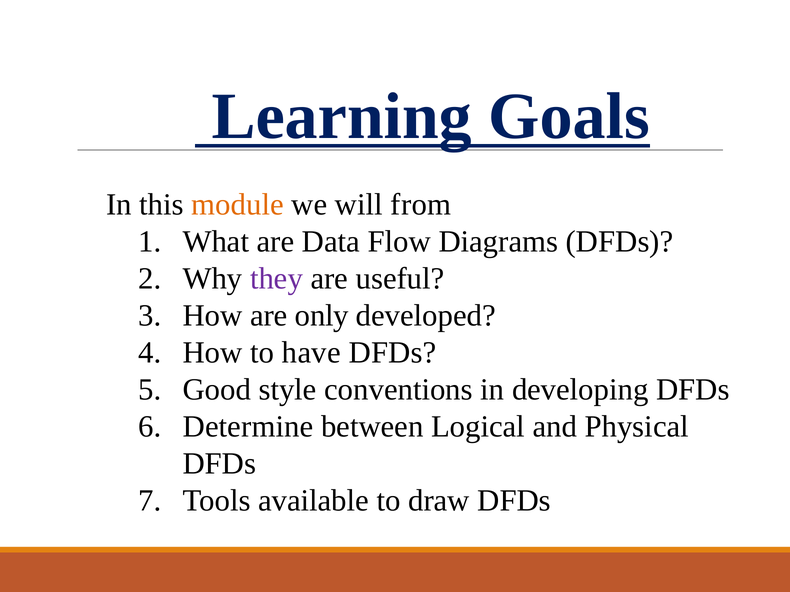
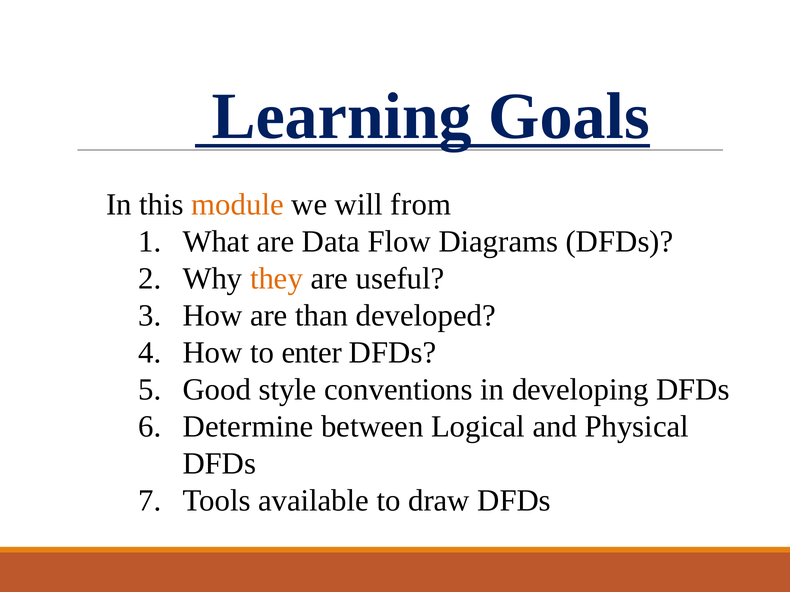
they colour: purple -> orange
only: only -> than
have: have -> enter
